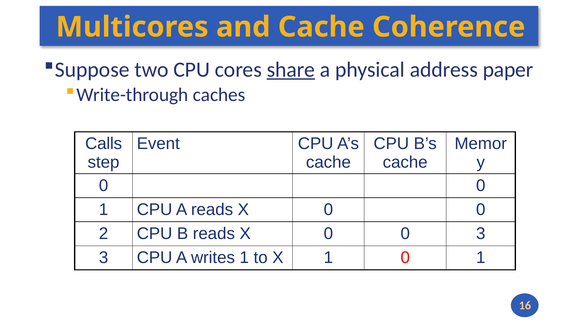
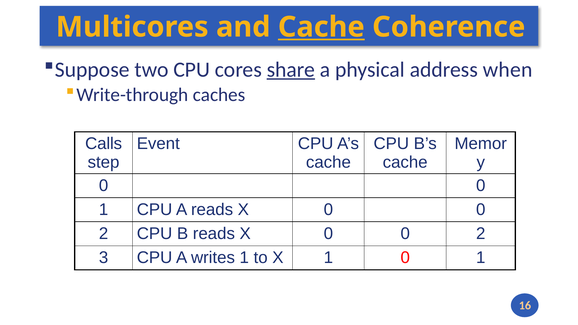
Cache at (321, 27) underline: none -> present
paper: paper -> when
3 at (481, 234): 3 -> 2
